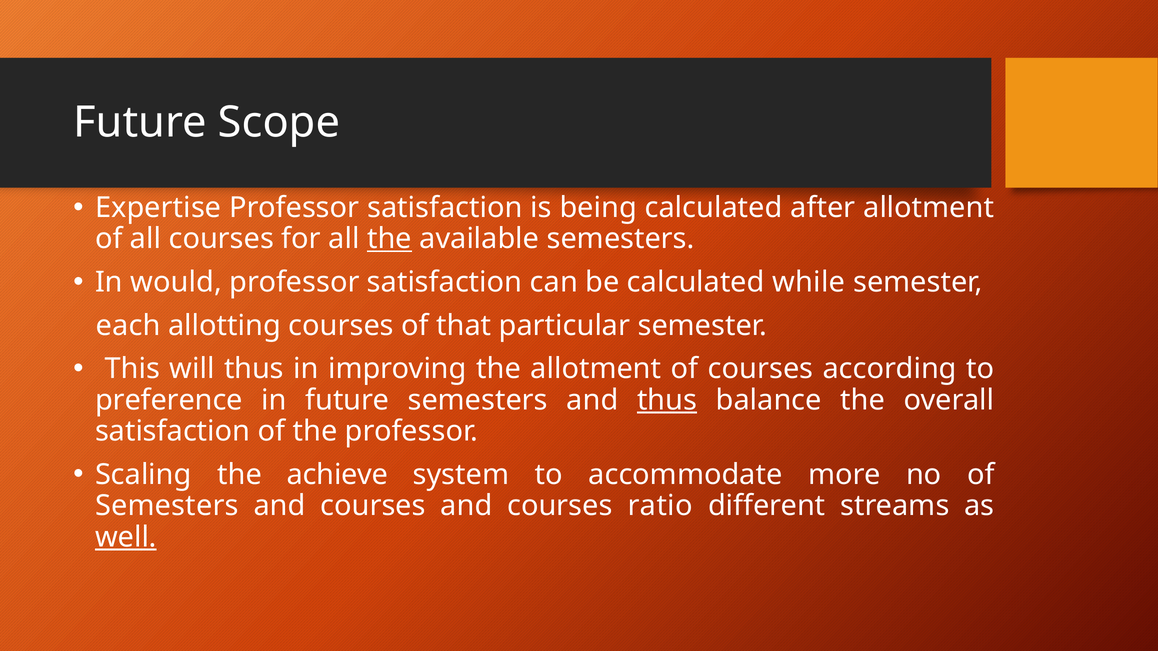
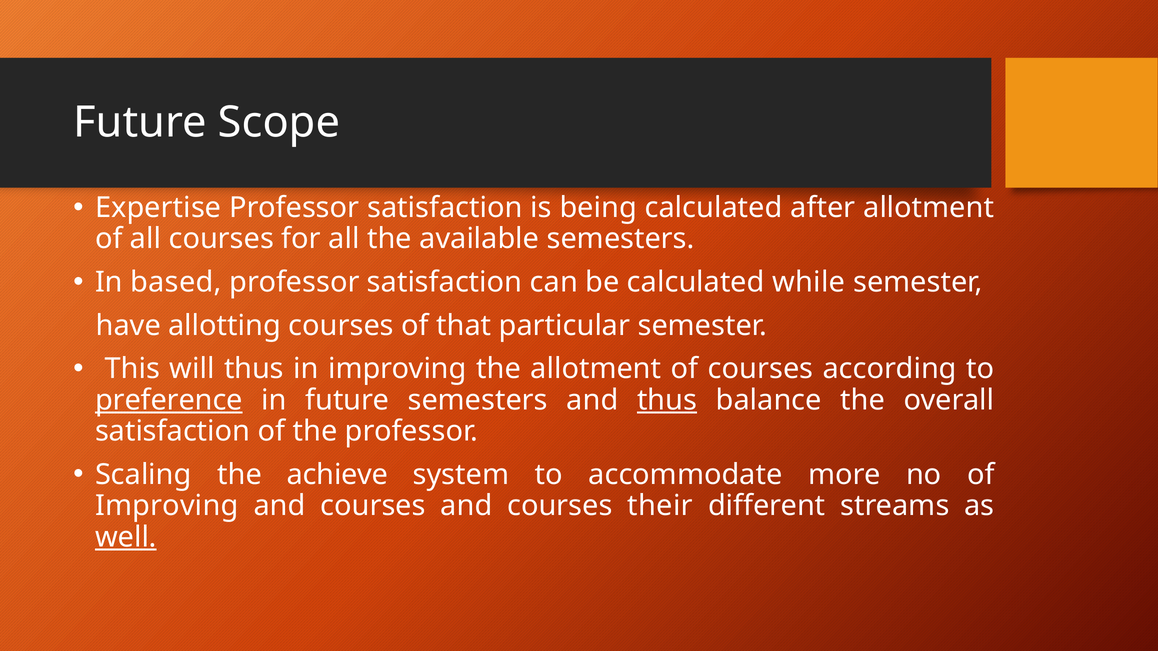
the at (389, 239) underline: present -> none
would: would -> based
each: each -> have
preference underline: none -> present
Semesters at (167, 506): Semesters -> Improving
ratio: ratio -> their
